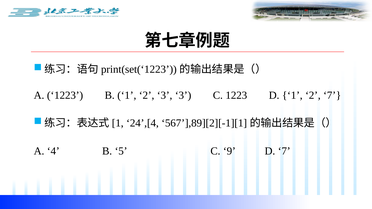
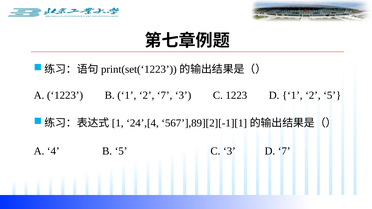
2 3: 3 -> 7
2 7: 7 -> 5
C 9: 9 -> 3
